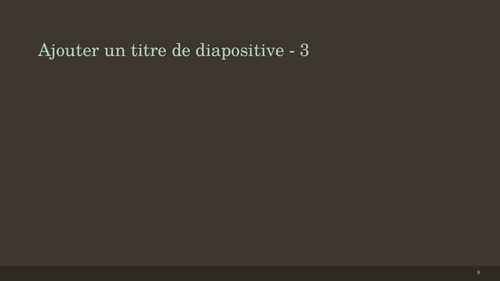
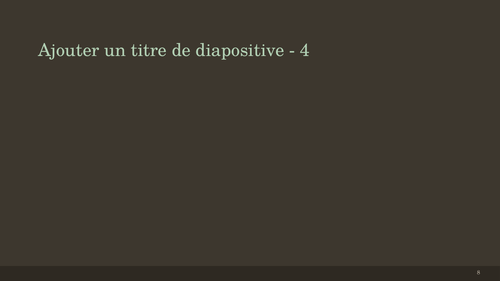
3: 3 -> 4
